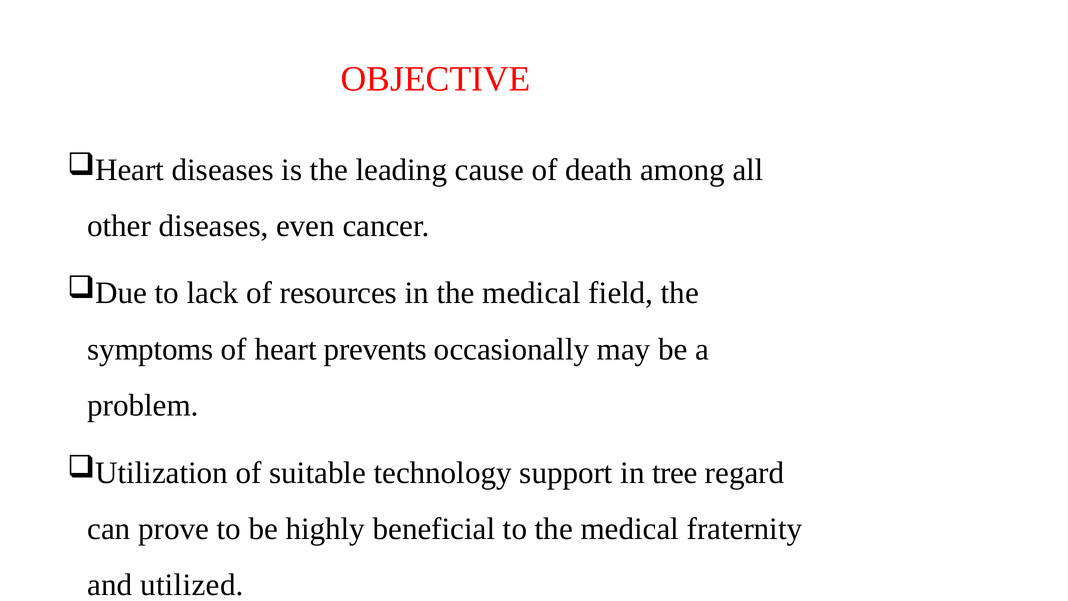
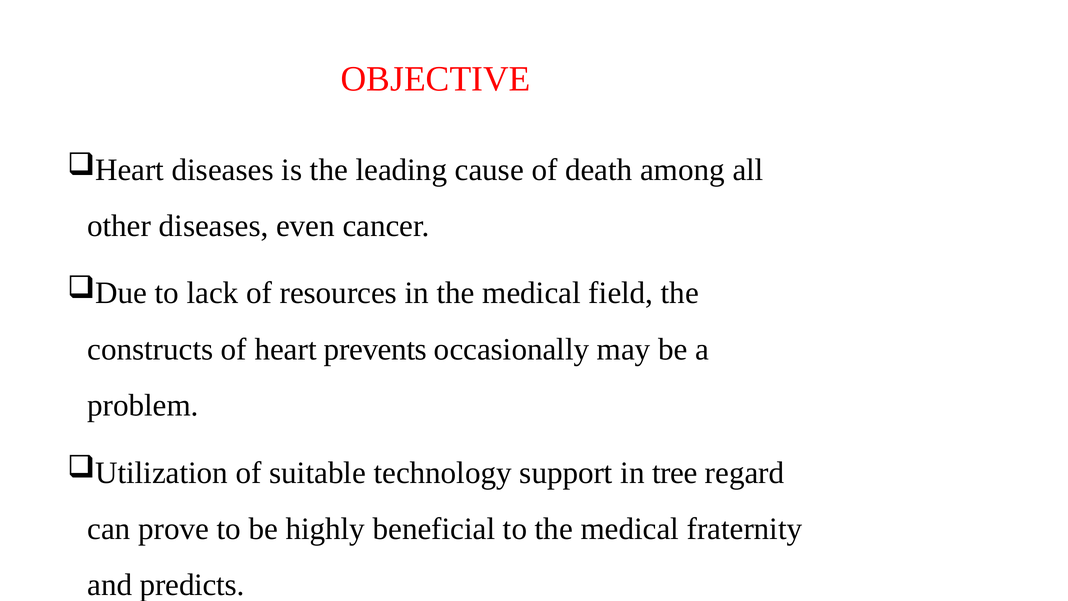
symptoms: symptoms -> constructs
utilized: utilized -> predicts
